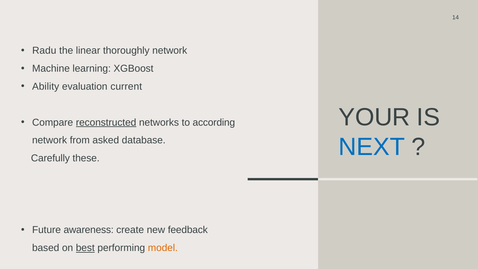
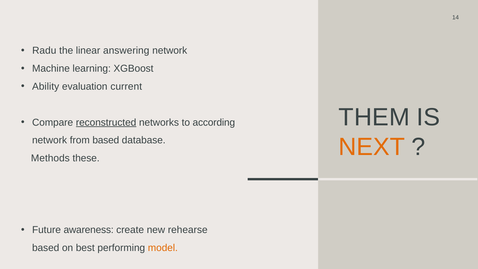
thoroughly: thoroughly -> answering
YOUR: YOUR -> THEM
NEXT colour: blue -> orange
from asked: asked -> based
Carefully: Carefully -> Methods
feedback: feedback -> rehearse
best underline: present -> none
